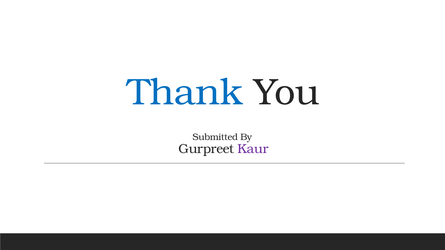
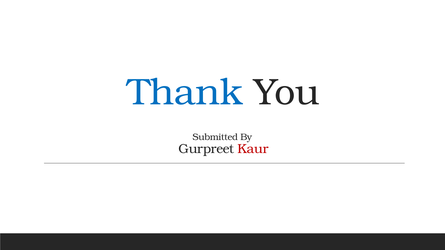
Kaur colour: purple -> red
